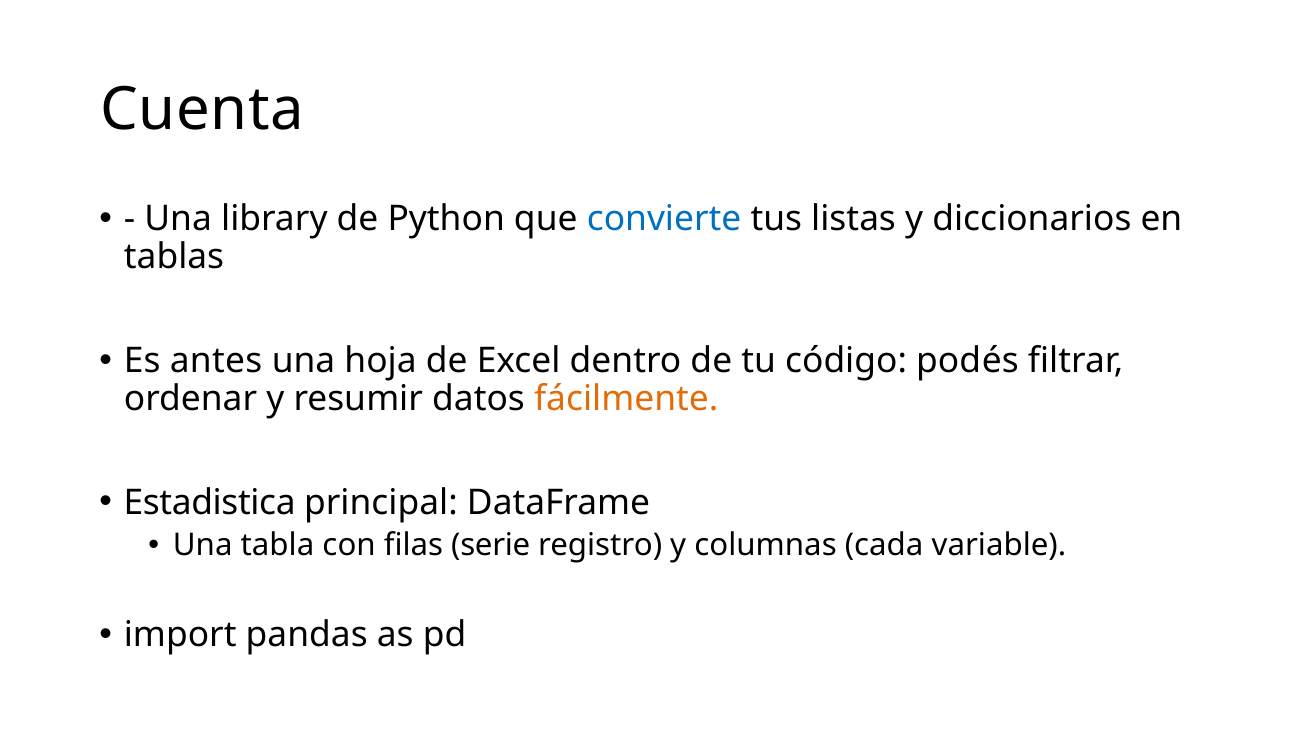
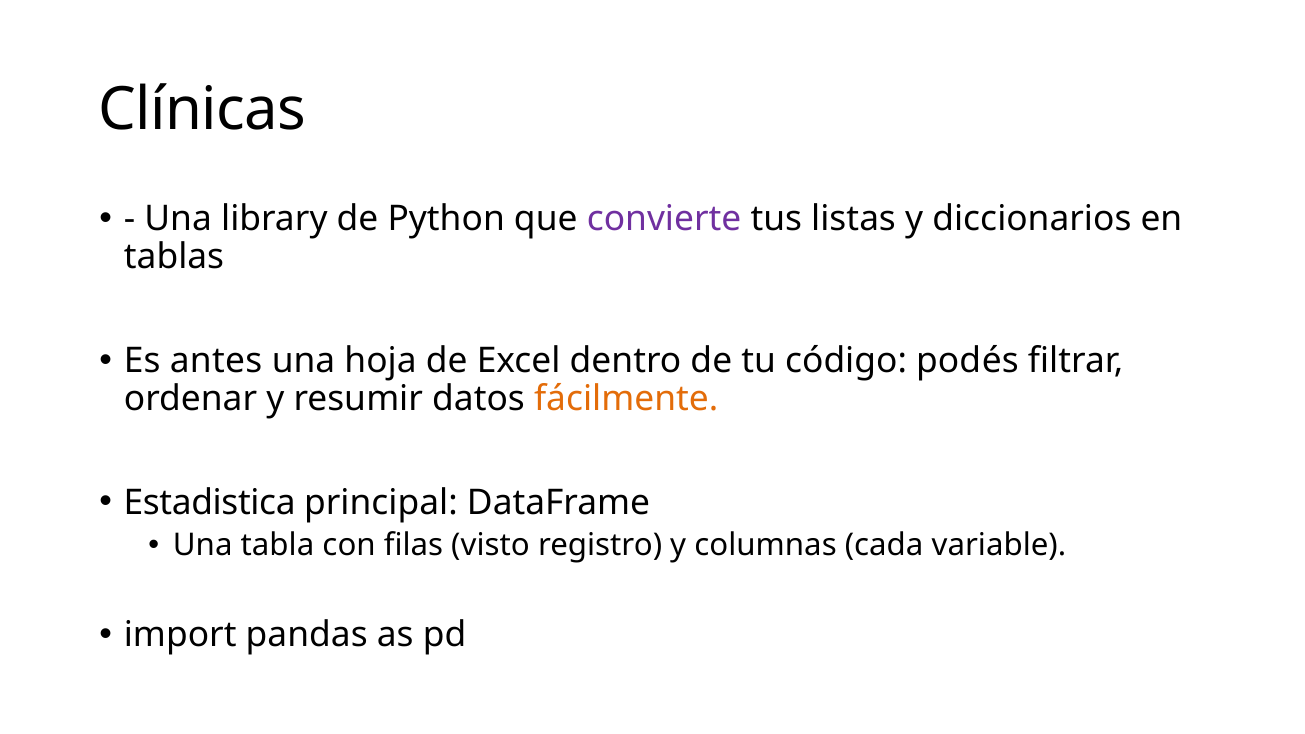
Cuenta: Cuenta -> Clínicas
convierte colour: blue -> purple
serie: serie -> visto
